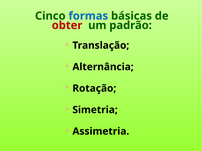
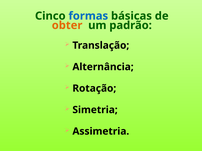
obter colour: red -> orange
